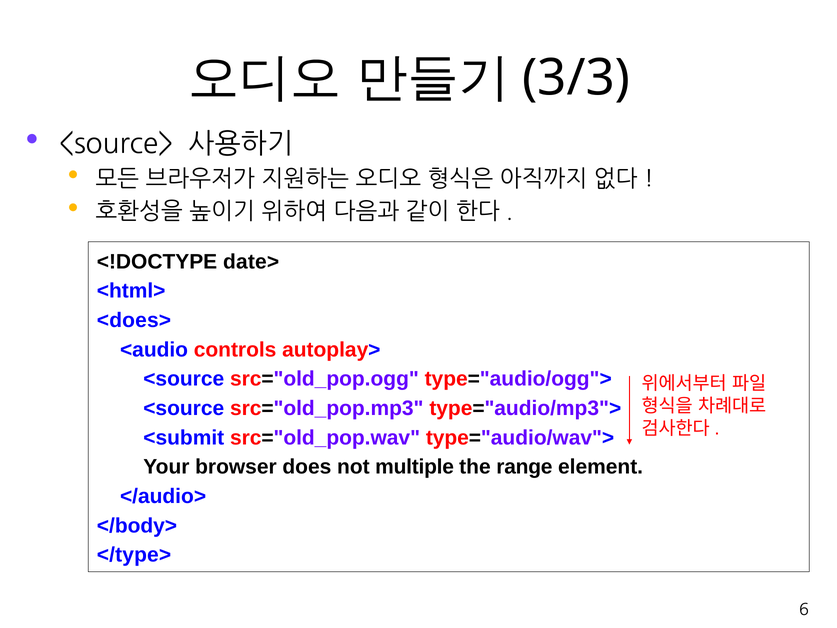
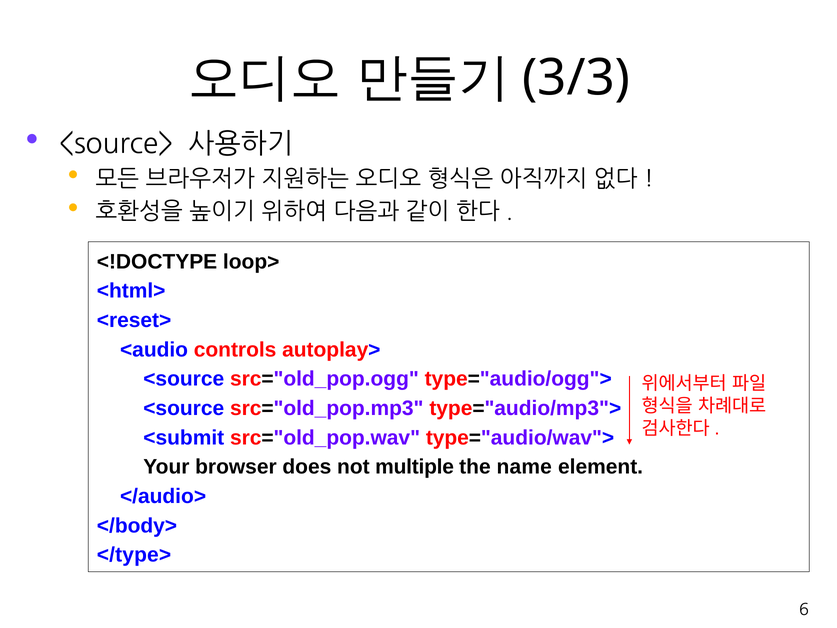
date>: date> -> loop>
<does>: <does> -> <reset>
range: range -> name
